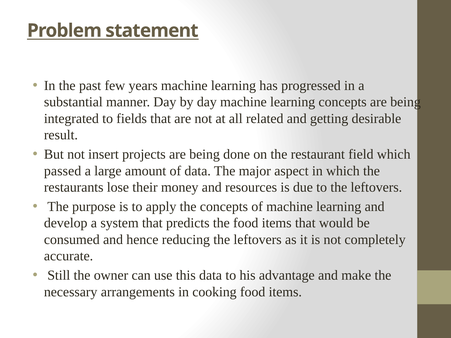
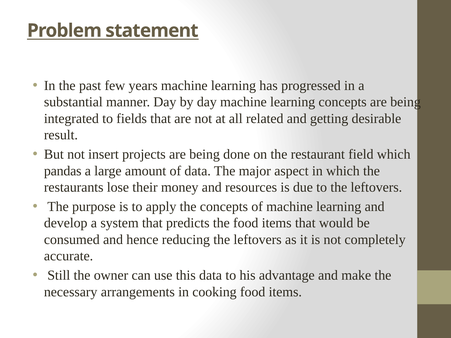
passed: passed -> pandas
